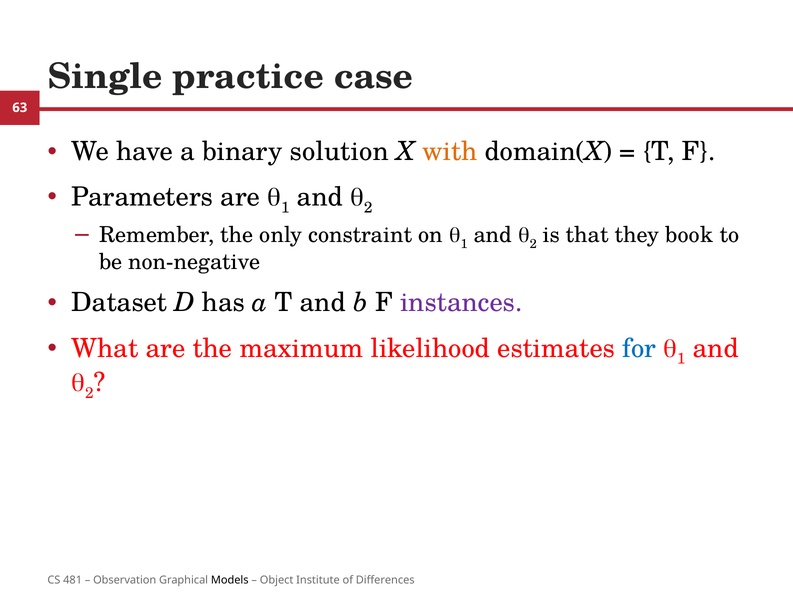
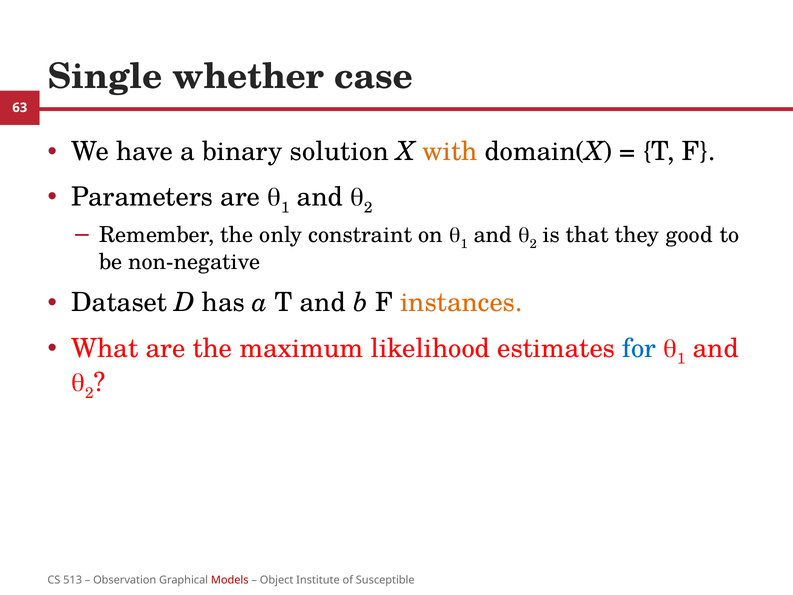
practice: practice -> whether
book: book -> good
instances colour: purple -> orange
481: 481 -> 513
Models colour: black -> red
Differences: Differences -> Susceptible
